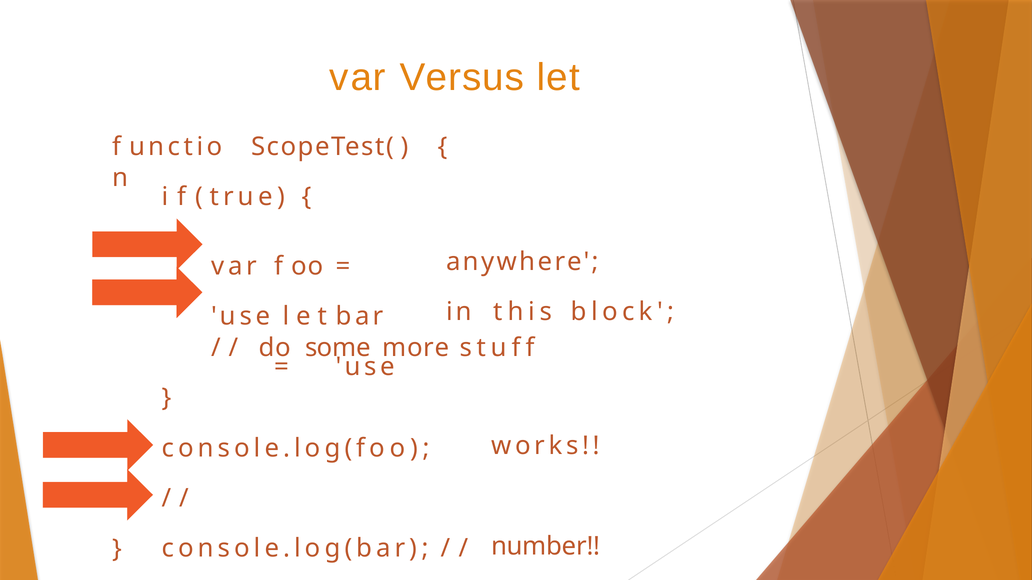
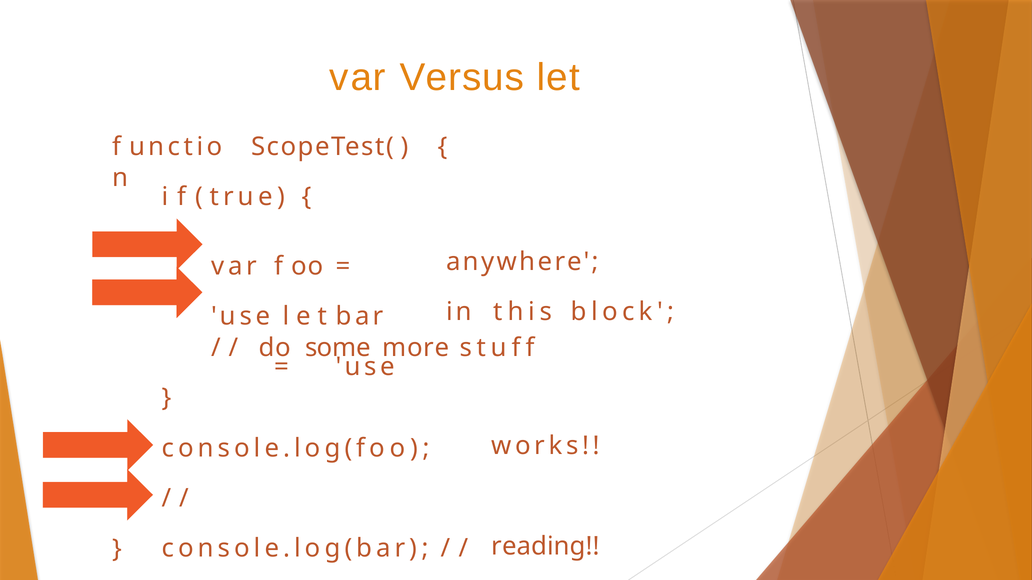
number: number -> reading
